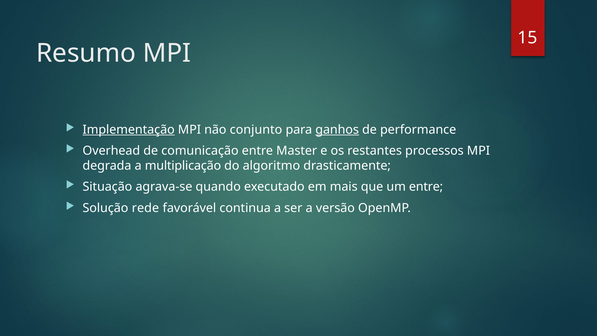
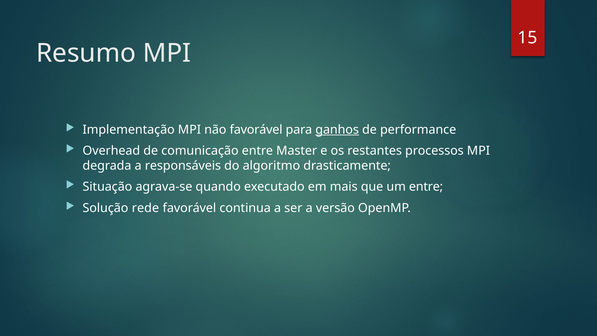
Implementação underline: present -> none
não conjunto: conjunto -> favorável
multiplicação: multiplicação -> responsáveis
